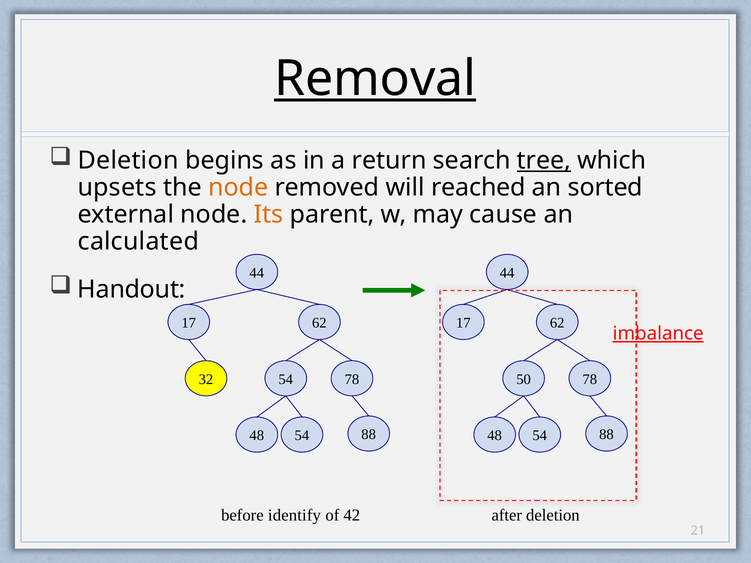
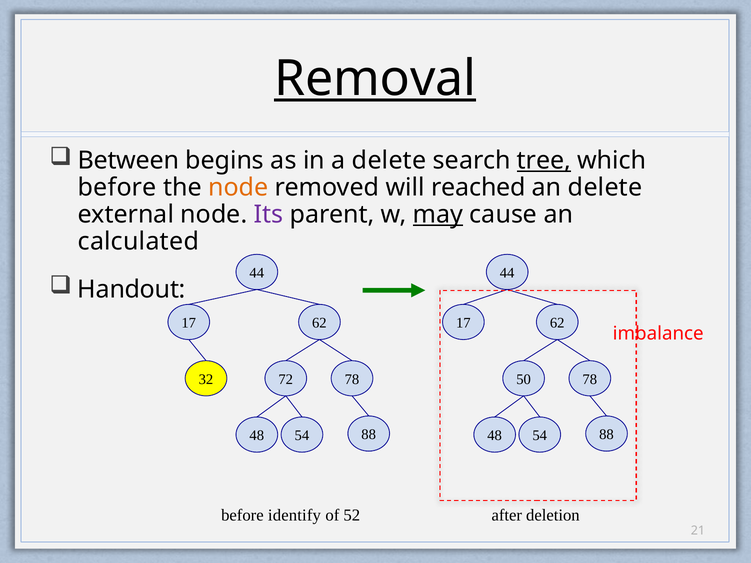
Deletion at (128, 161): Deletion -> Between
a return: return -> delete
upsets at (117, 188): upsets -> before
an sorted: sorted -> delete
Its colour: orange -> purple
may underline: none -> present
imbalance underline: present -> none
32 54: 54 -> 72
42: 42 -> 52
